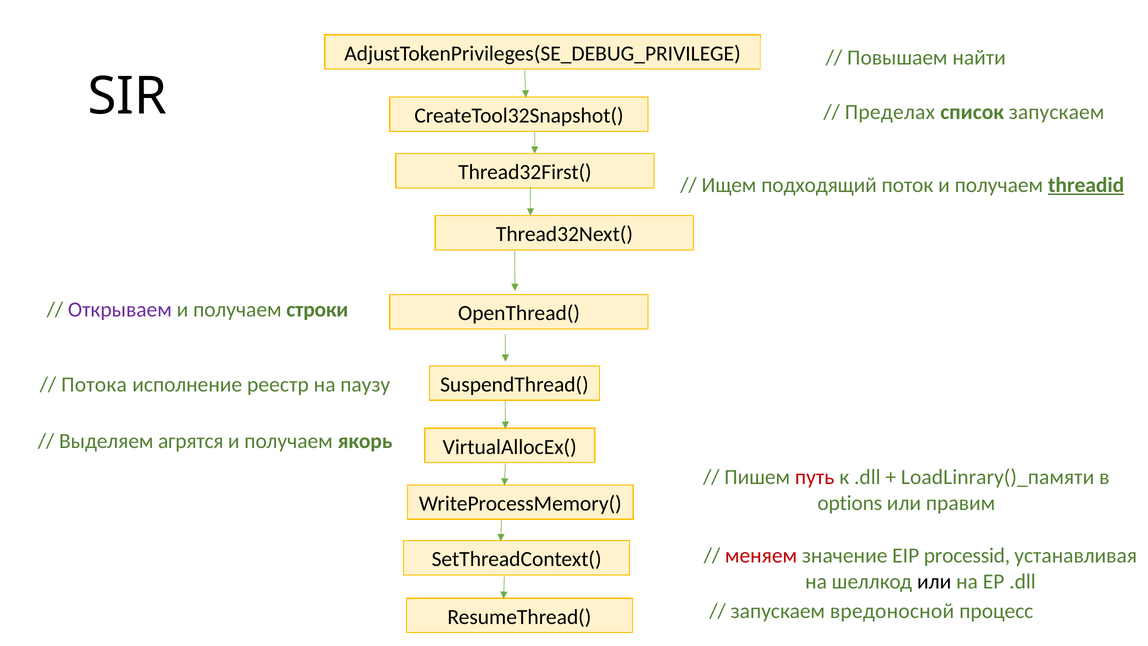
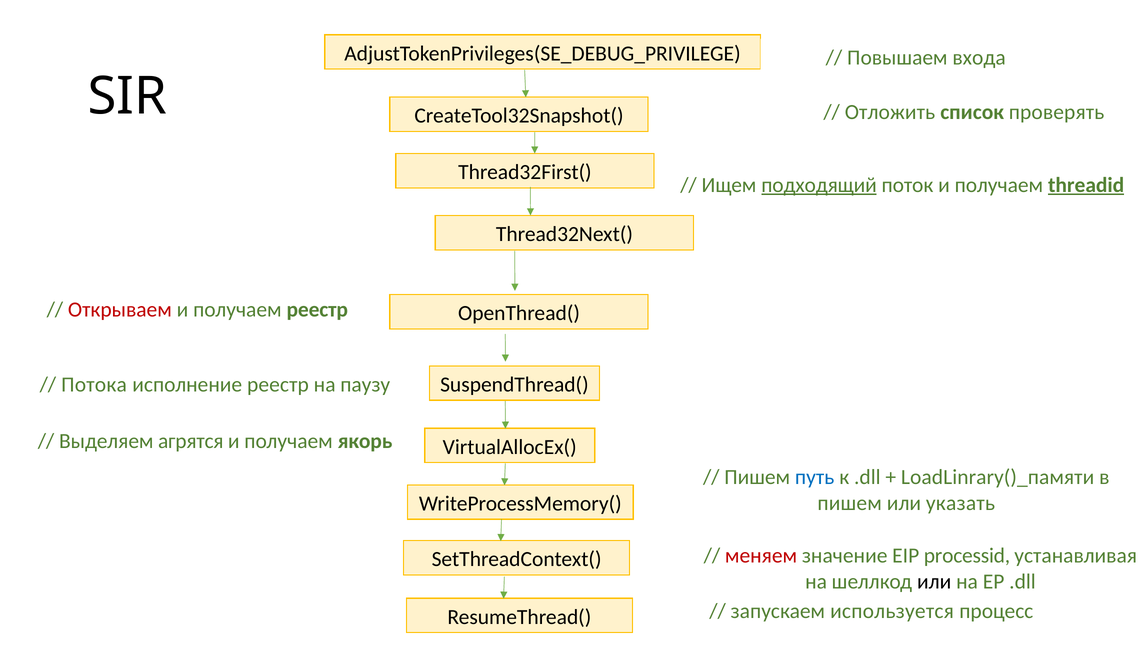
найти: найти -> входа
Пределах: Пределах -> Отложить
список запускаем: запускаем -> проверять
подходящий underline: none -> present
Открываем colour: purple -> red
получаем строки: строки -> реестр
путь colour: red -> blue
options at (850, 503): options -> пишем
правим: правим -> указать
вредоносной: вредоносной -> используется
